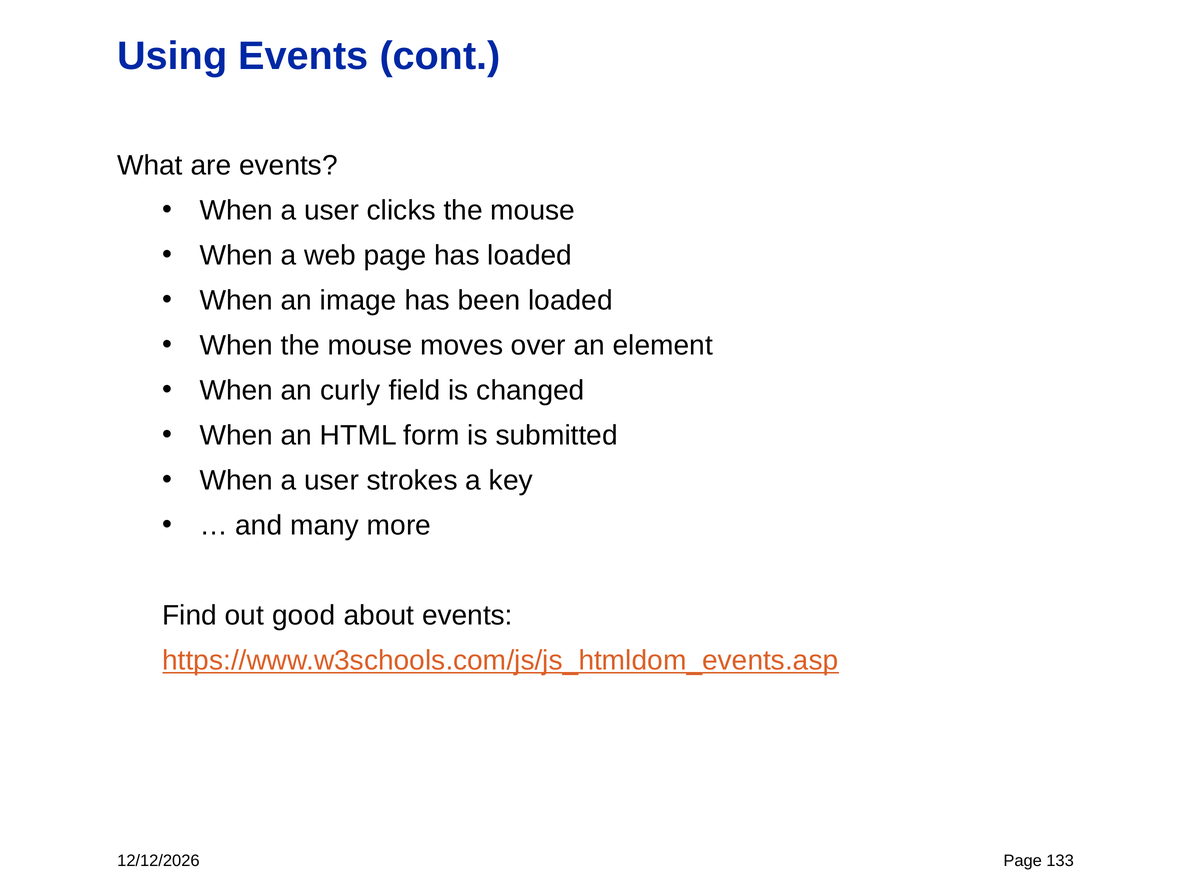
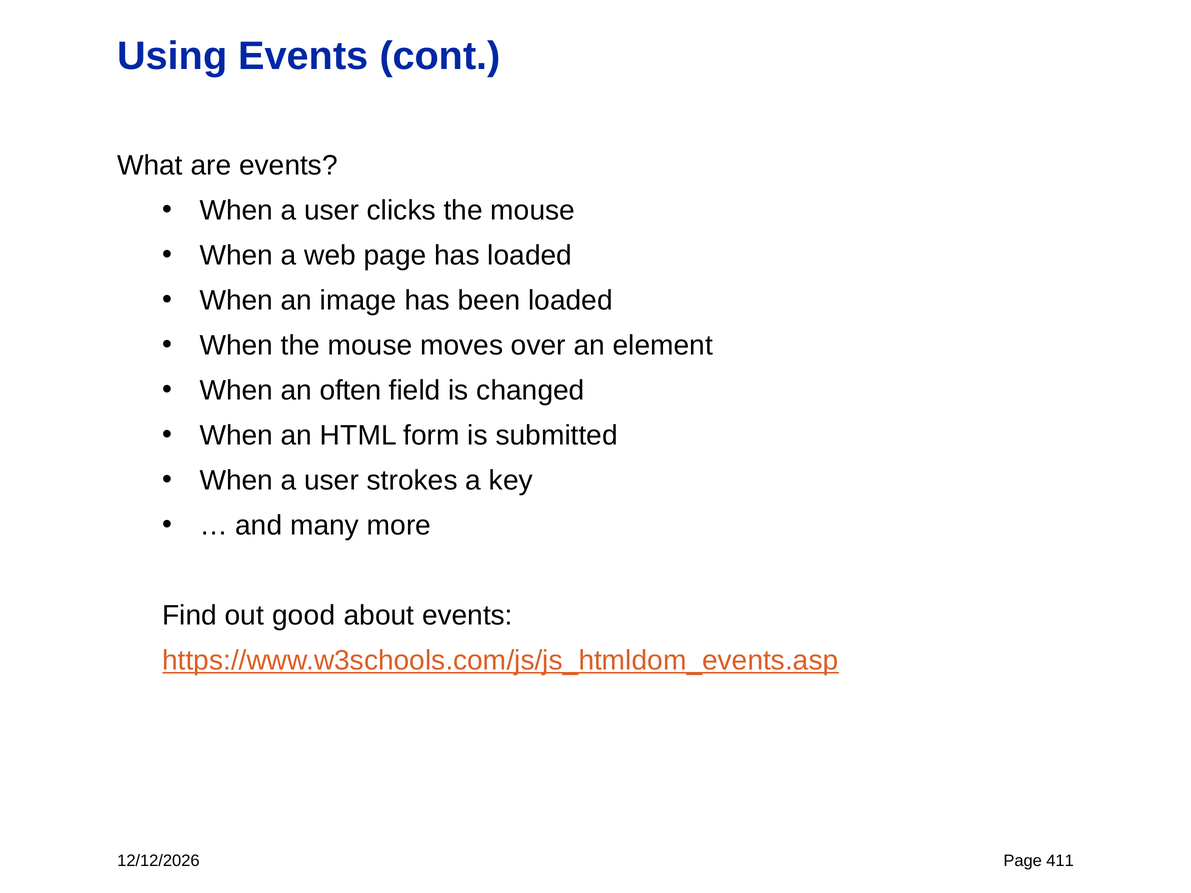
curly: curly -> often
133: 133 -> 411
